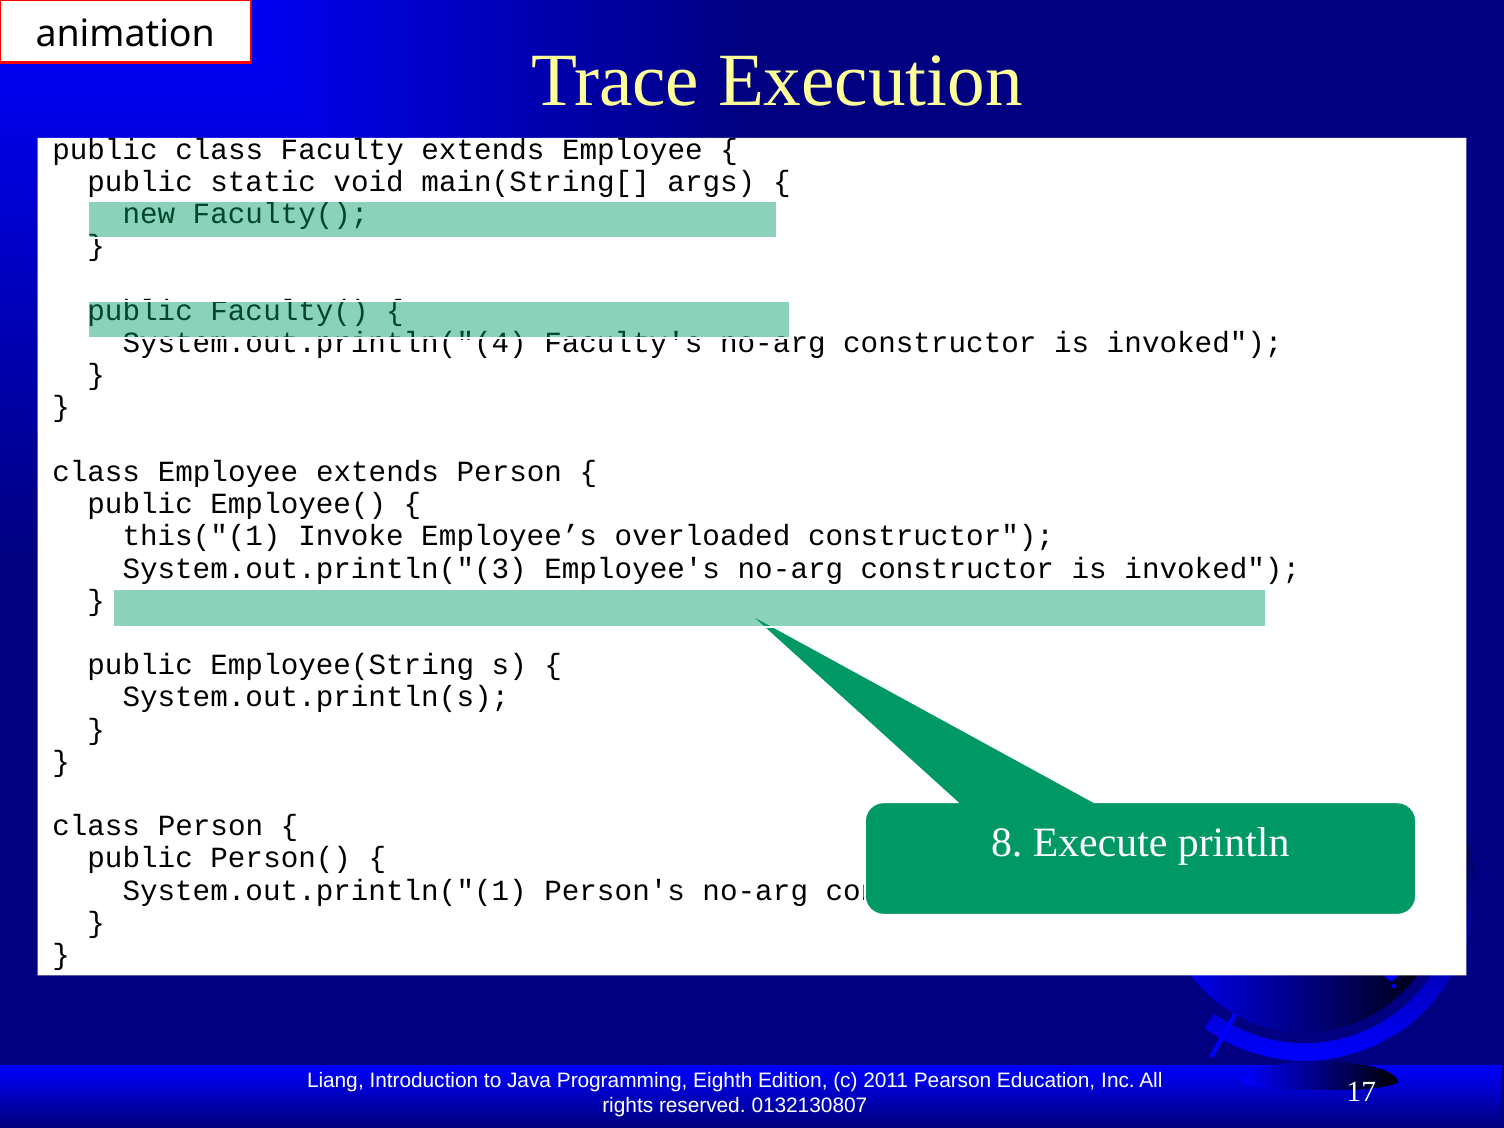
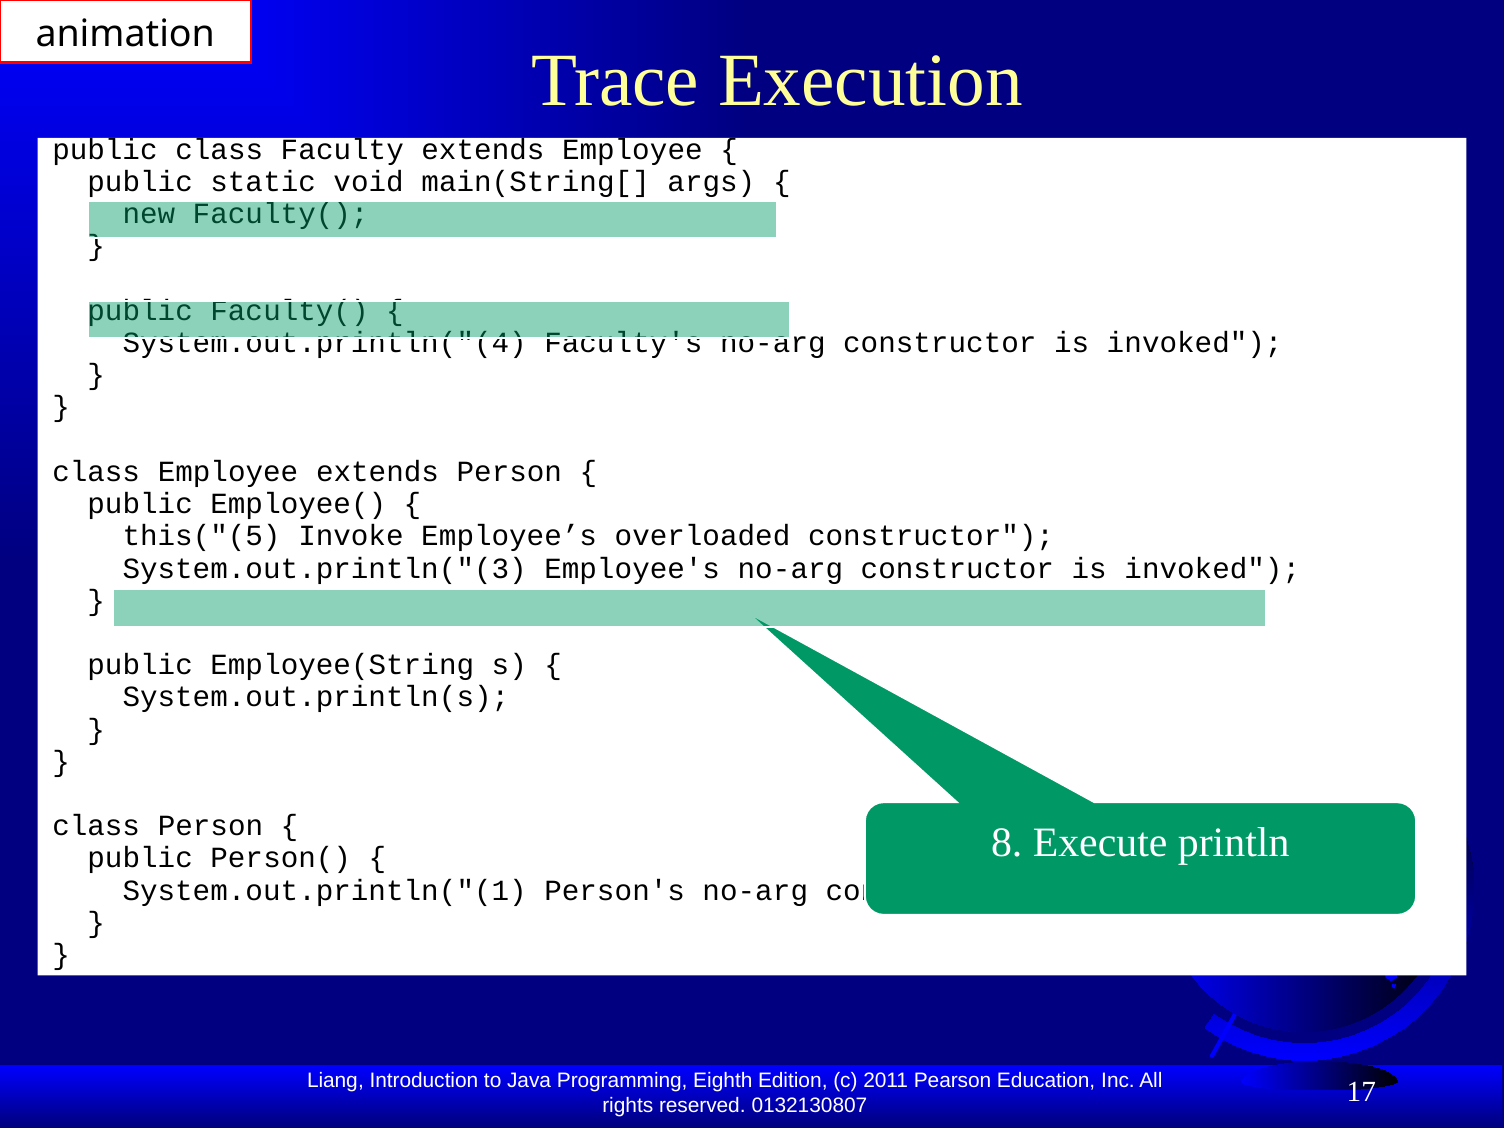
this("(1: this("(1 -> this("(5
